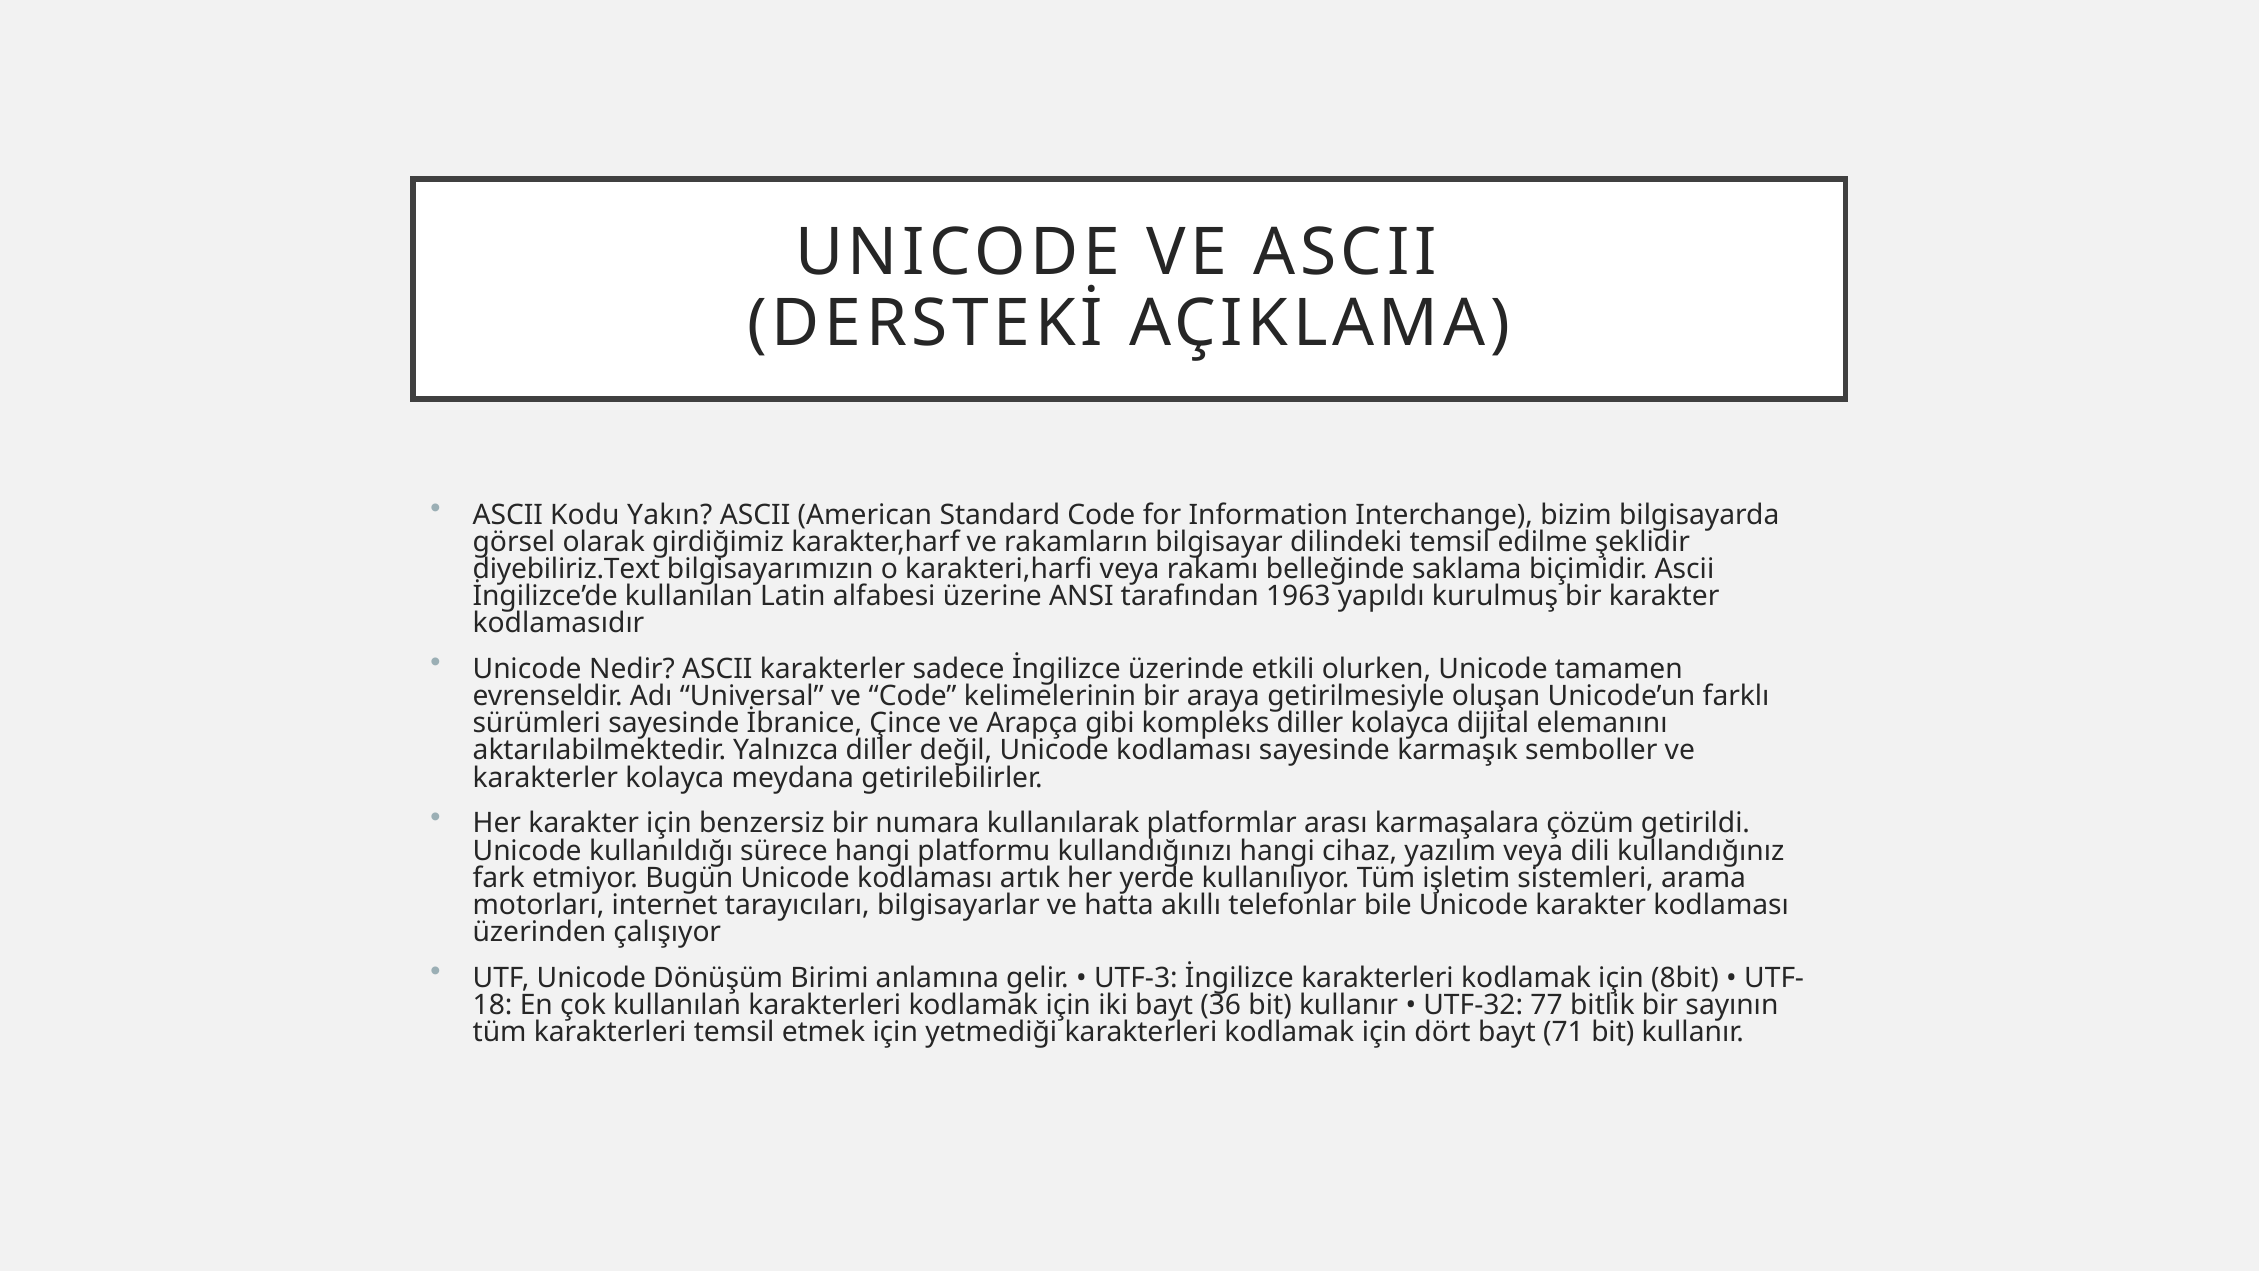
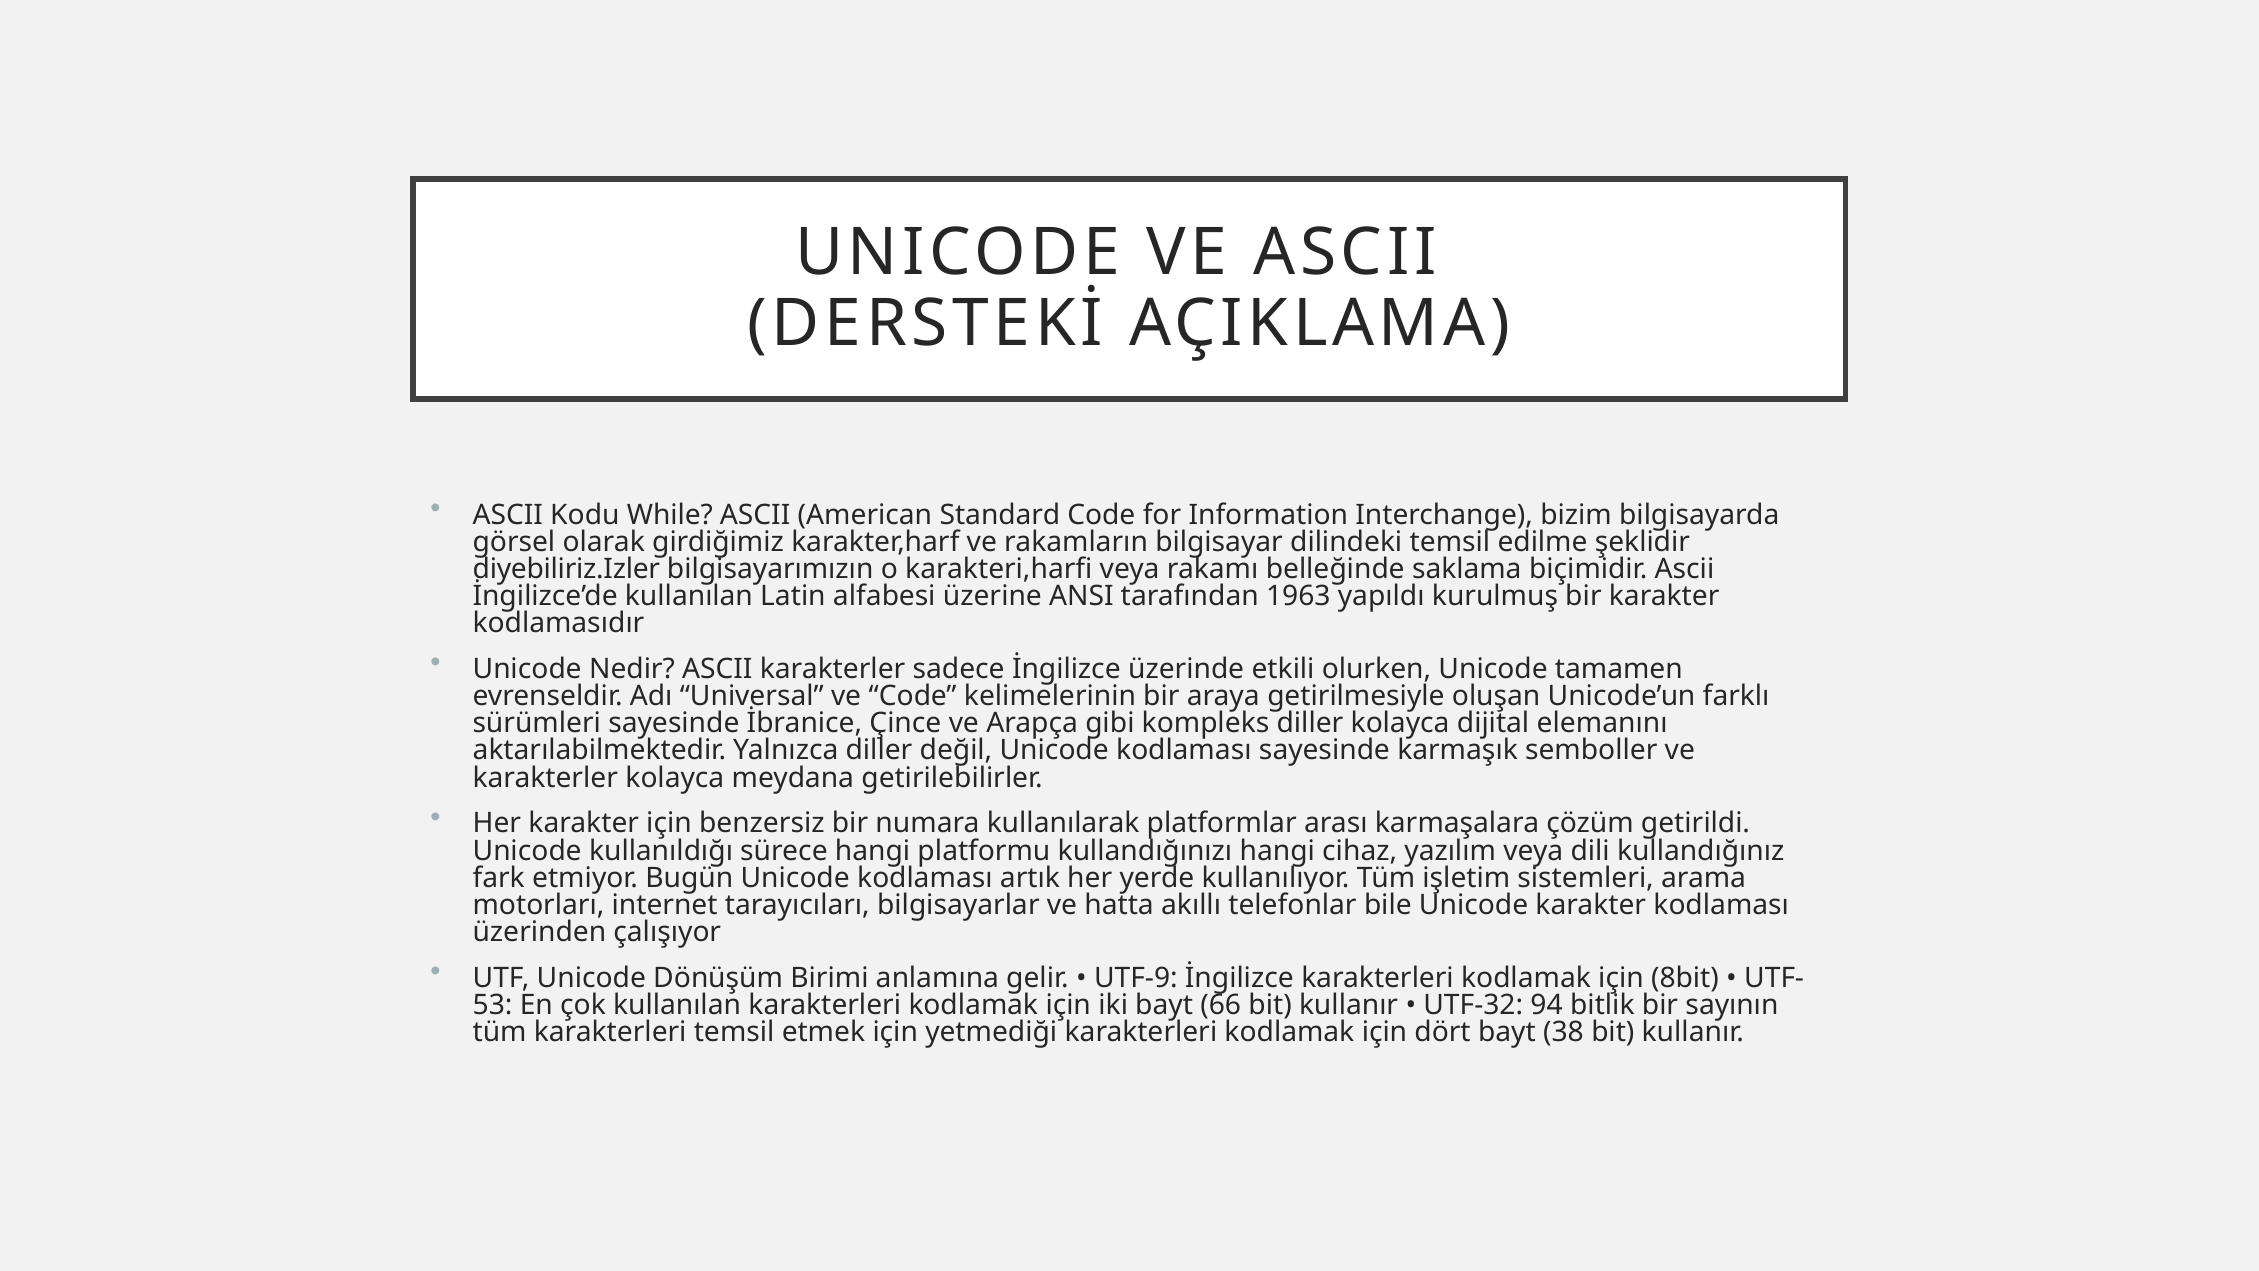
Yakın: Yakın -> While
diyebiliriz.Text: diyebiliriz.Text -> diyebiliriz.Izler
UTF-3: UTF-3 -> UTF-9
18: 18 -> 53
36: 36 -> 66
77: 77 -> 94
71: 71 -> 38
